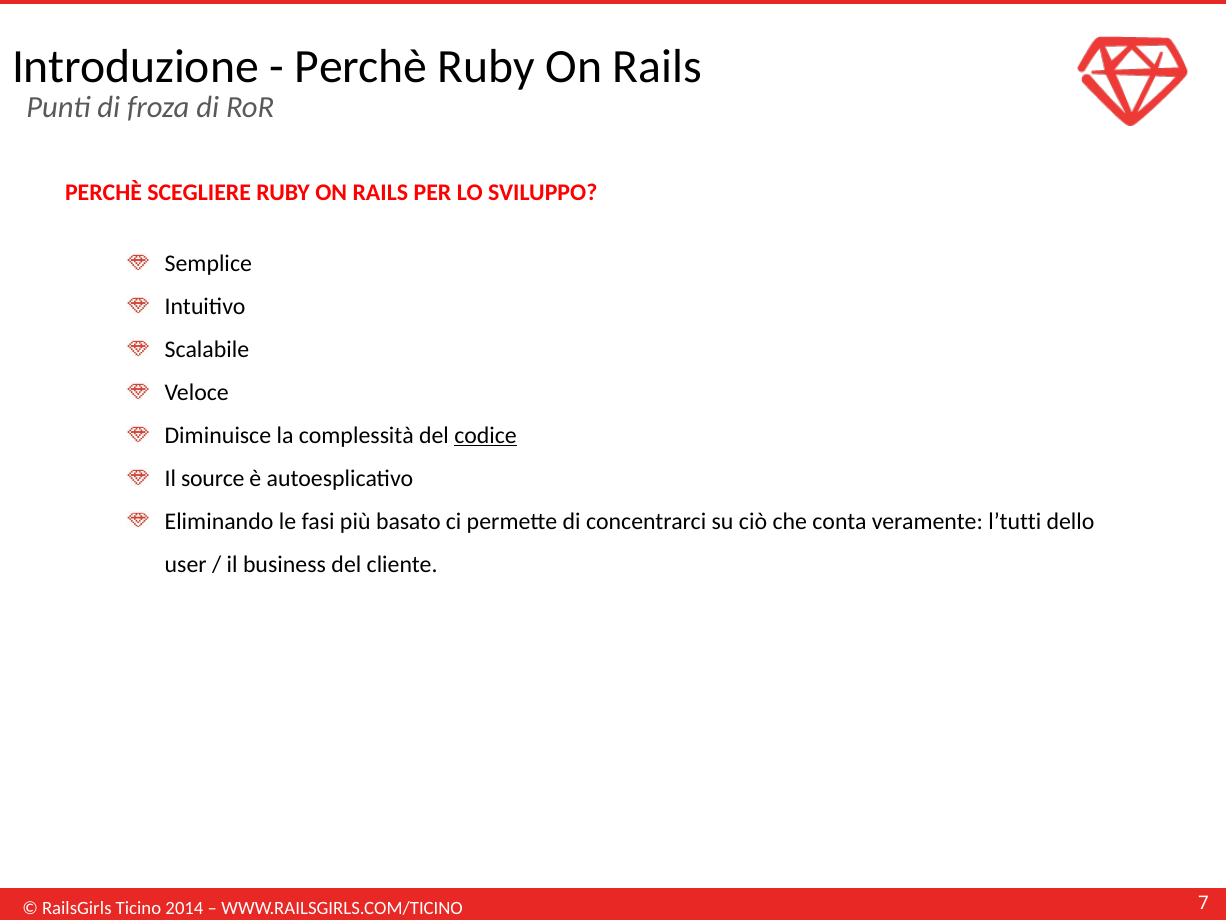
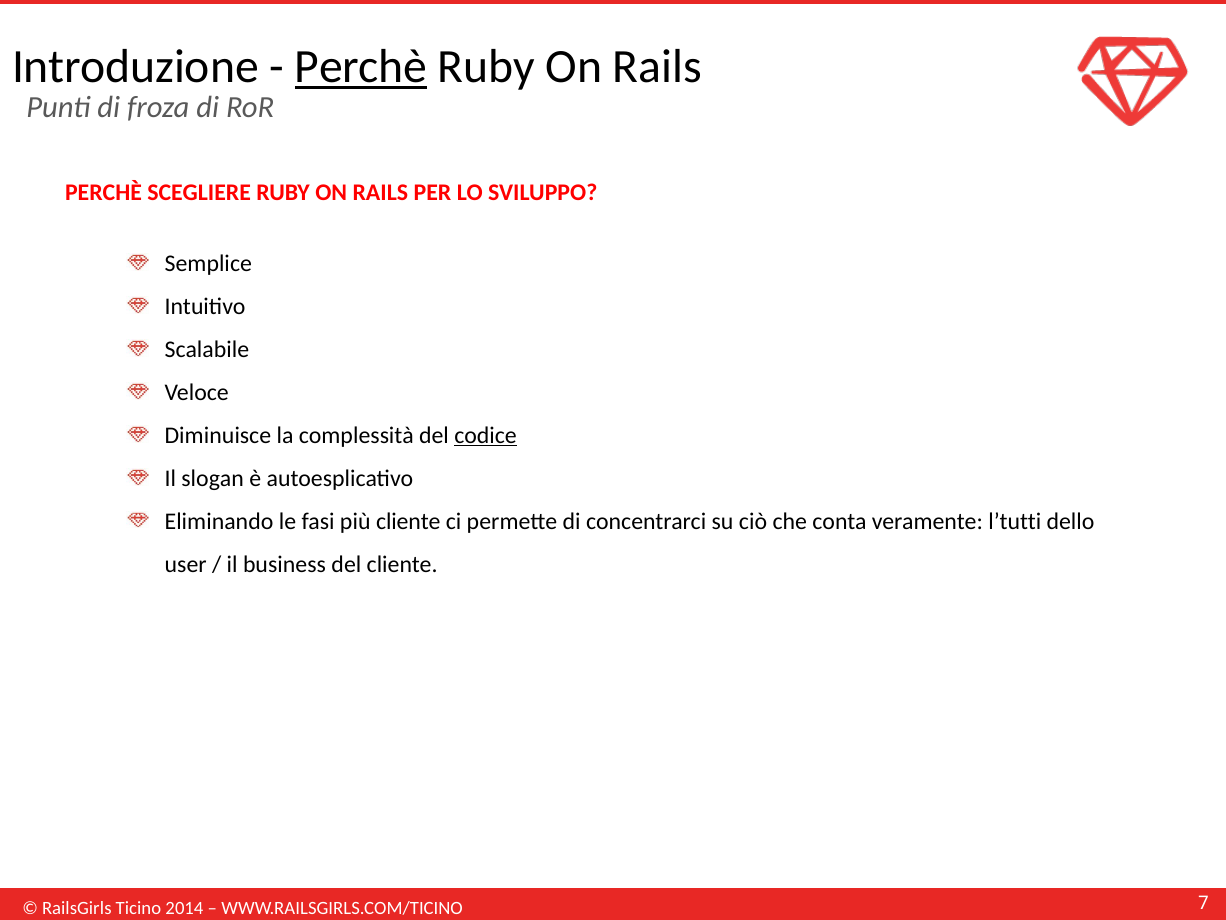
Perchè at (361, 67) underline: none -> present
source: source -> slogan
più basato: basato -> cliente
